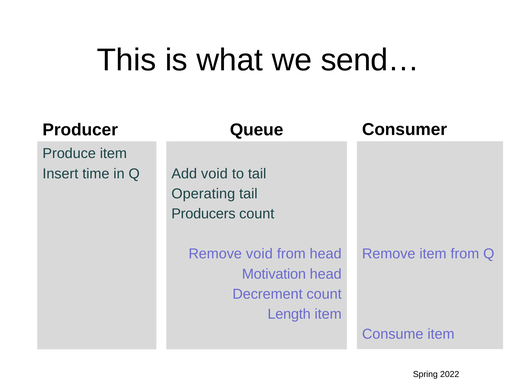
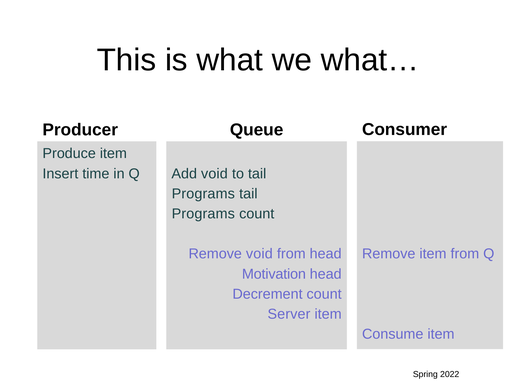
send…: send… -> what…
Operating at (203, 194): Operating -> Programs
Producers at (203, 214): Producers -> Programs
Length: Length -> Server
